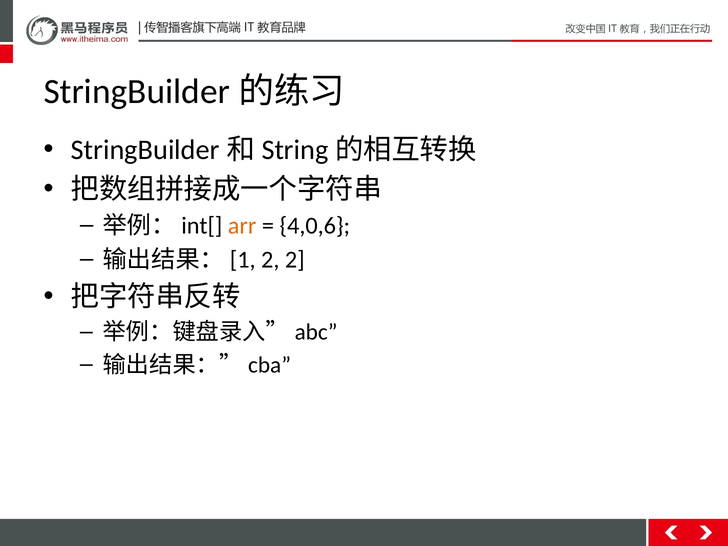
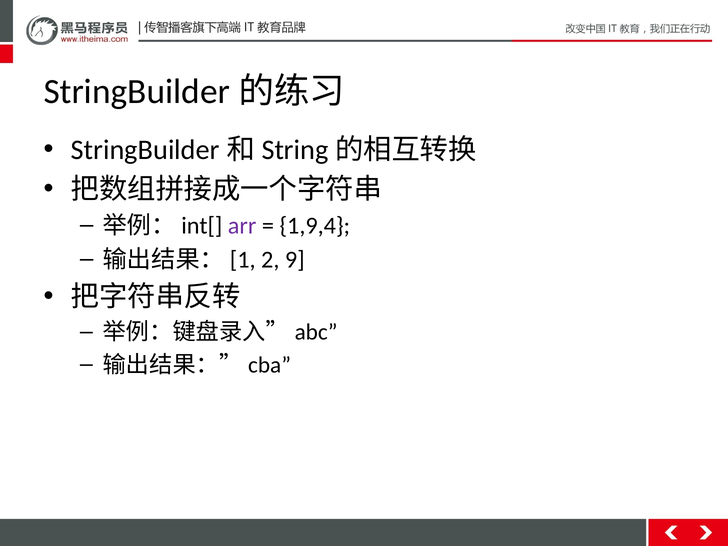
arr colour: orange -> purple
4,0,6: 4,0,6 -> 1,9,4
2 2: 2 -> 9
